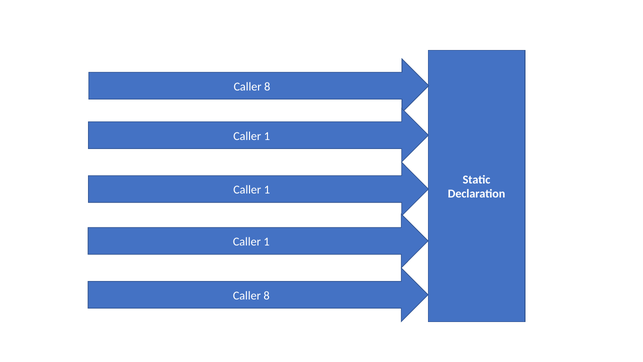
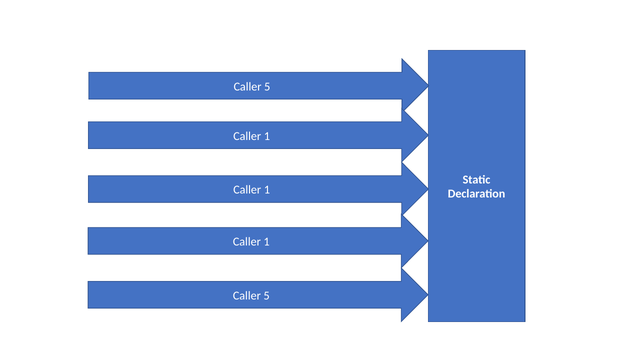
8 at (267, 86): 8 -> 5
8 at (267, 295): 8 -> 5
